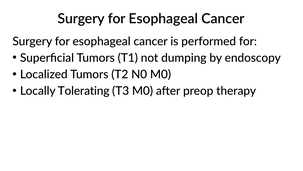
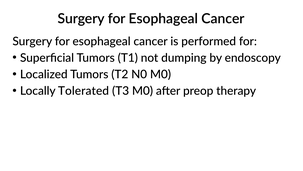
Tolerating: Tolerating -> Tolerated
